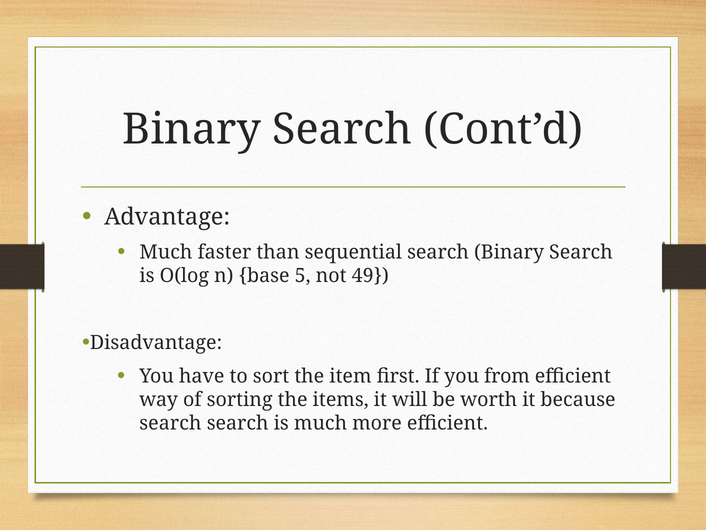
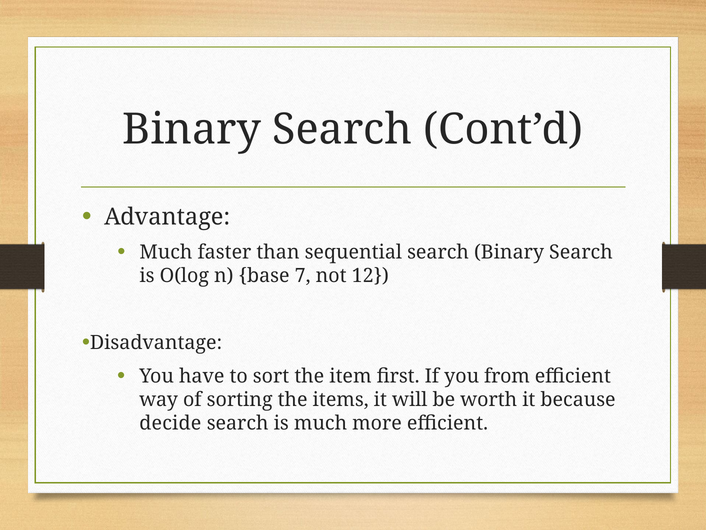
5: 5 -> 7
49: 49 -> 12
search at (170, 423): search -> decide
